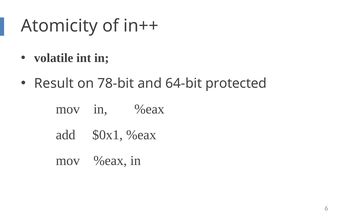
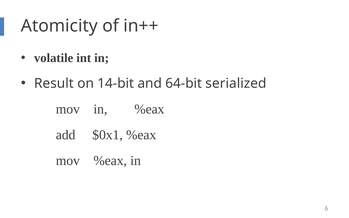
78-bit: 78-bit -> 14-bit
protected: protected -> serialized
